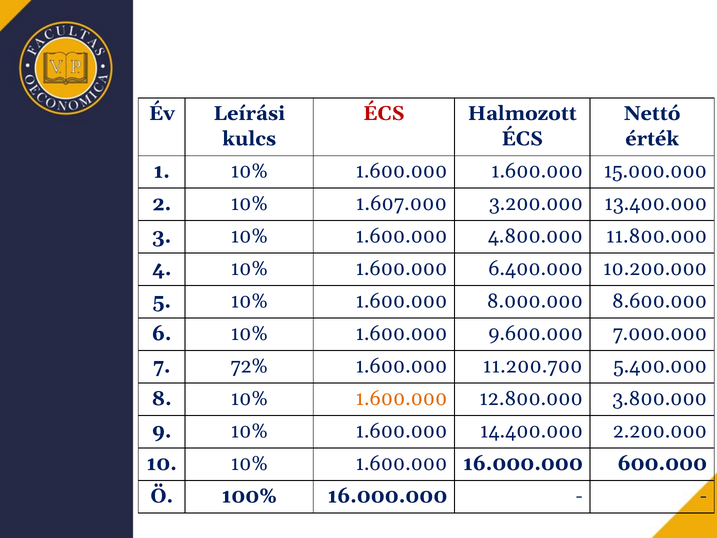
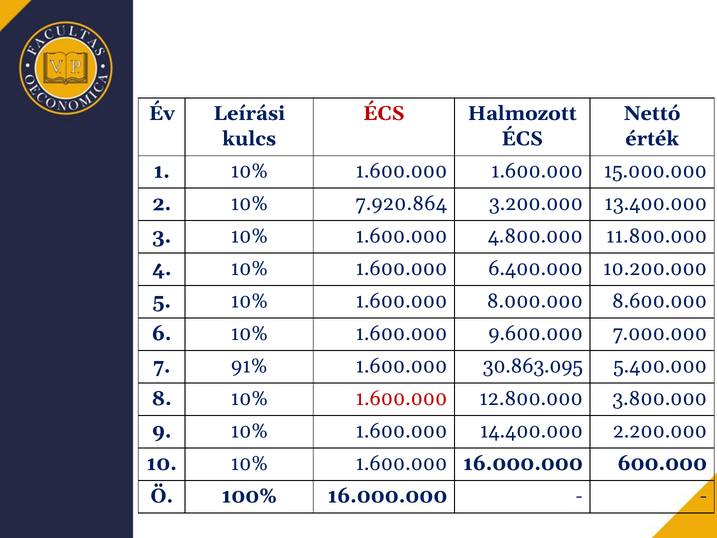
1.607.000: 1.607.000 -> 7.920.864
72%: 72% -> 91%
11.200.700: 11.200.700 -> 30.863.095
1.600.000 at (401, 398) colour: orange -> red
